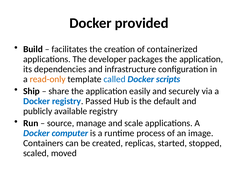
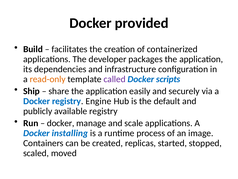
called colour: blue -> purple
Passed: Passed -> Engine
source at (61, 123): source -> docker
computer: computer -> installing
